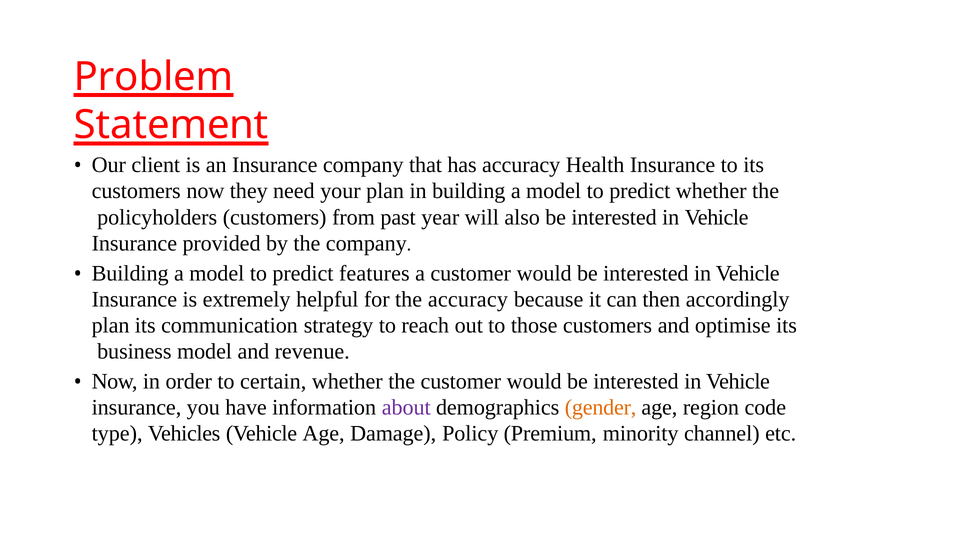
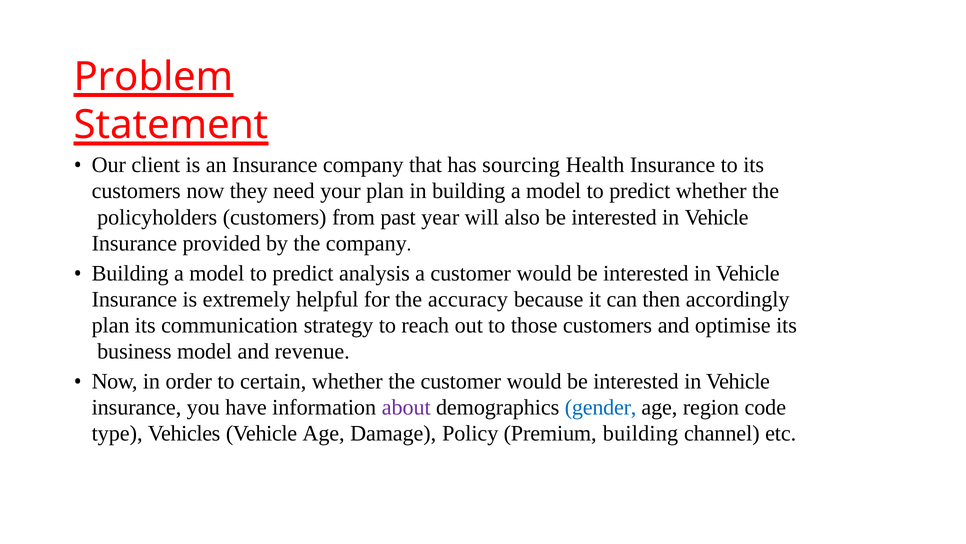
has accuracy: accuracy -> sourcing
features: features -> analysis
gender colour: orange -> blue
Premium minority: minority -> building
